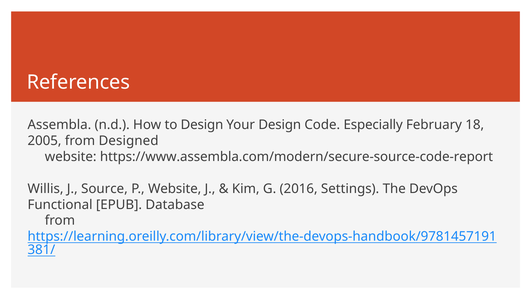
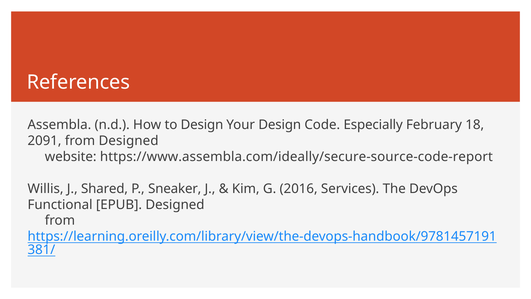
2005: 2005 -> 2091
https://www.assembla.com/modern/secure-source-code-report: https://www.assembla.com/modern/secure-source-code-report -> https://www.assembla.com/ideally/secure-source-code-report
Source: Source -> Shared
P Website: Website -> Sneaker
Settings: Settings -> Services
EPUB Database: Database -> Designed
